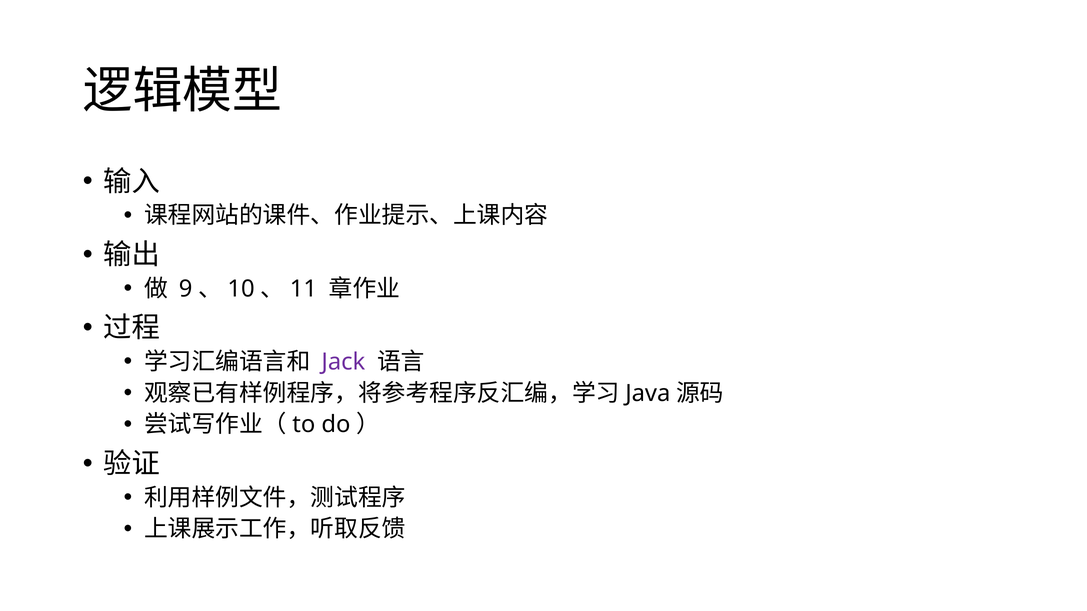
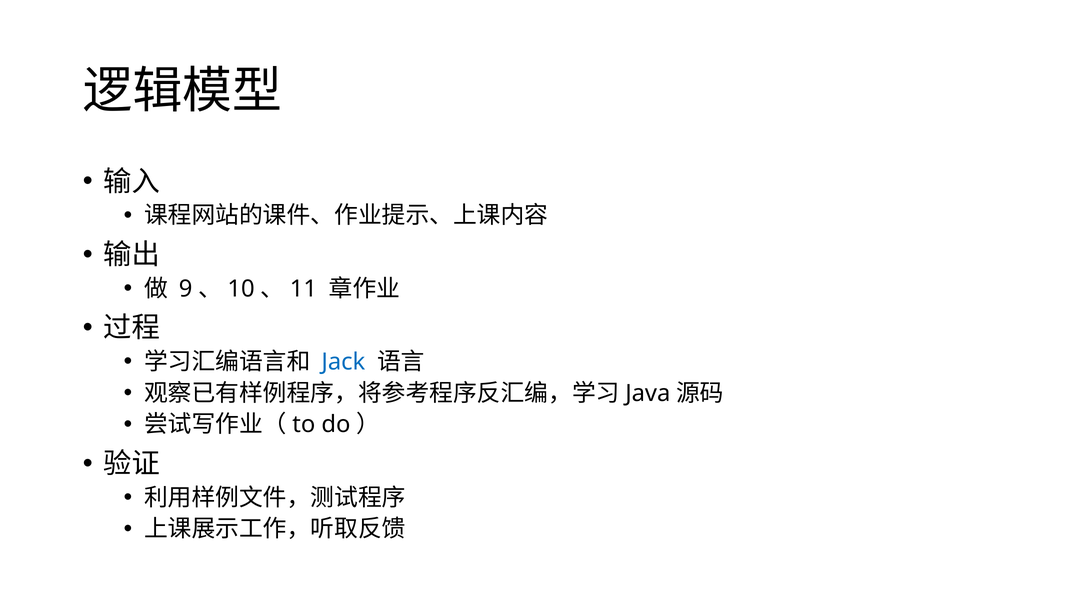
Jack colour: purple -> blue
